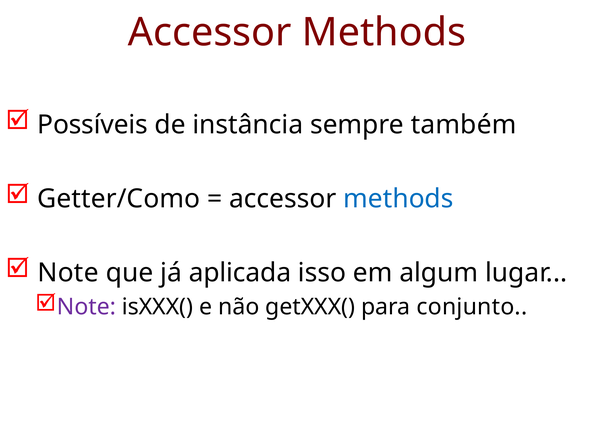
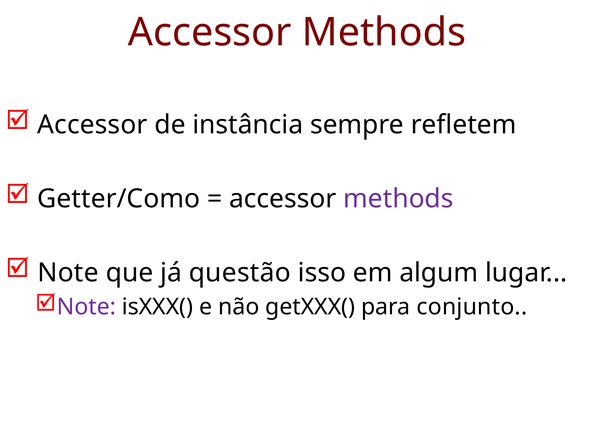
Possíveis at (92, 125): Possíveis -> Accessor
também: também -> refletem
methods at (398, 199) colour: blue -> purple
aplicada: aplicada -> questão
